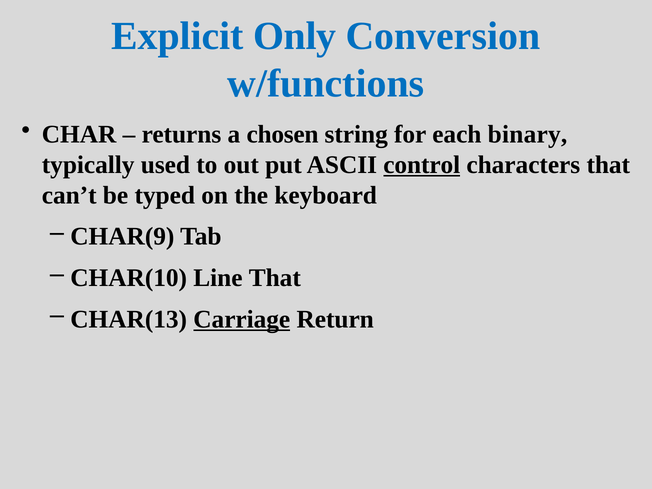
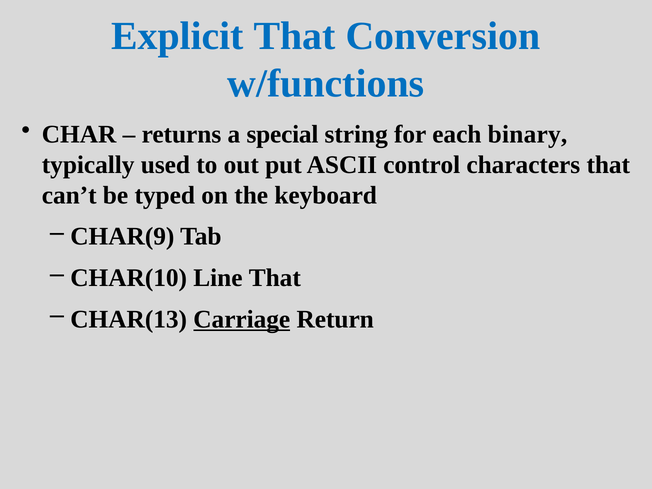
Explicit Only: Only -> That
chosen: chosen -> special
control underline: present -> none
